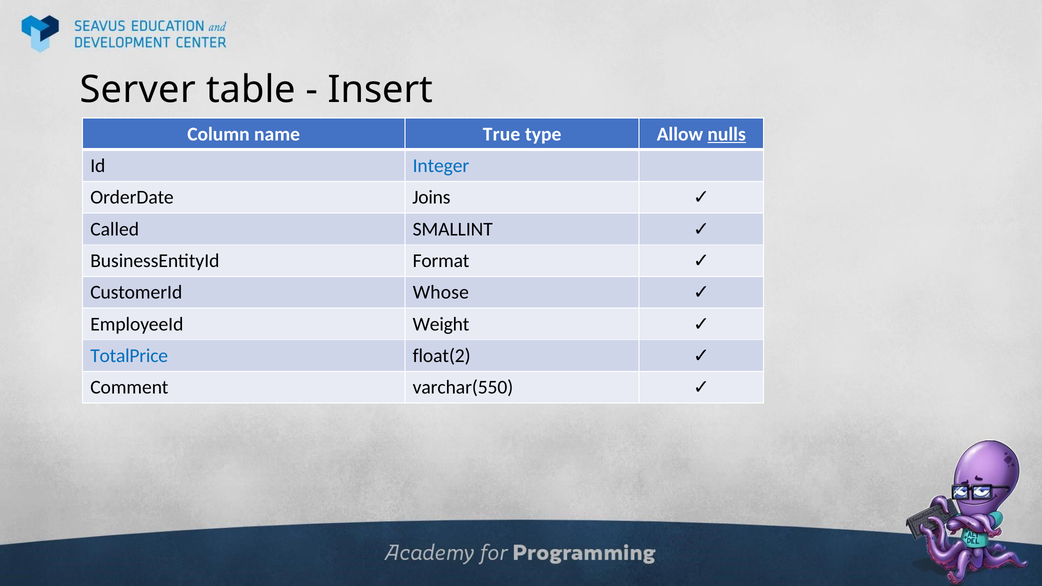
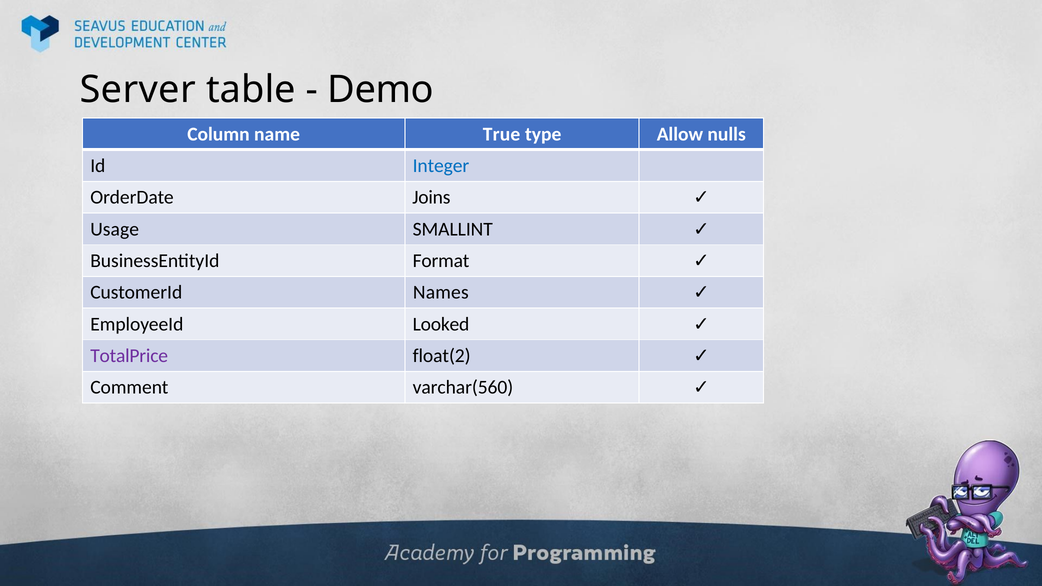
Insert: Insert -> Demo
nulls underline: present -> none
Called: Called -> Usage
Whose: Whose -> Names
Weight: Weight -> Looked
TotalPrice colour: blue -> purple
varchar(550: varchar(550 -> varchar(560
